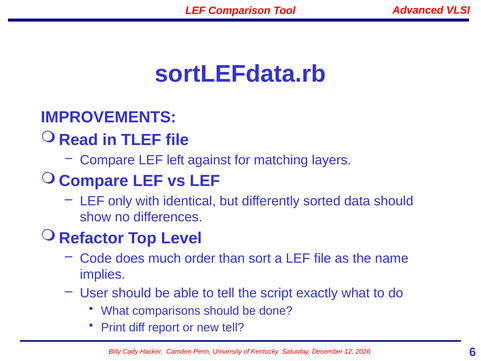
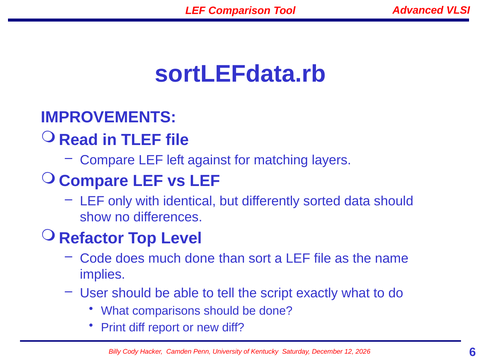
much order: order -> done
new tell: tell -> diff
